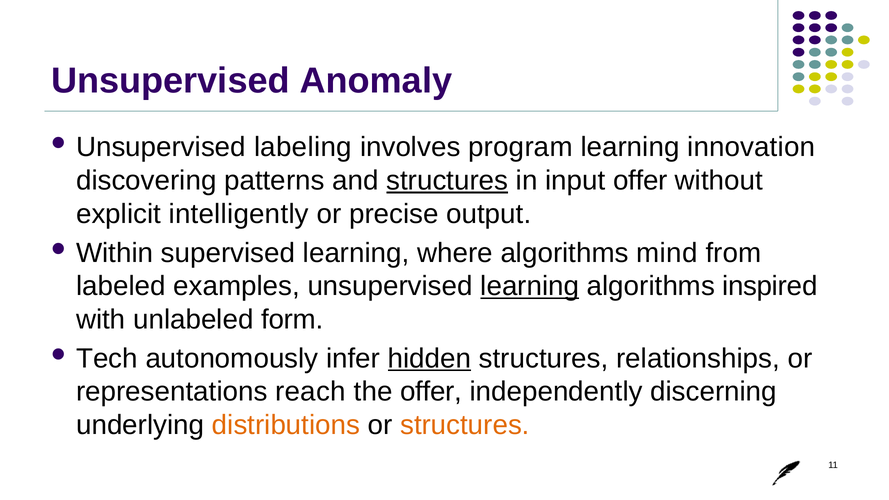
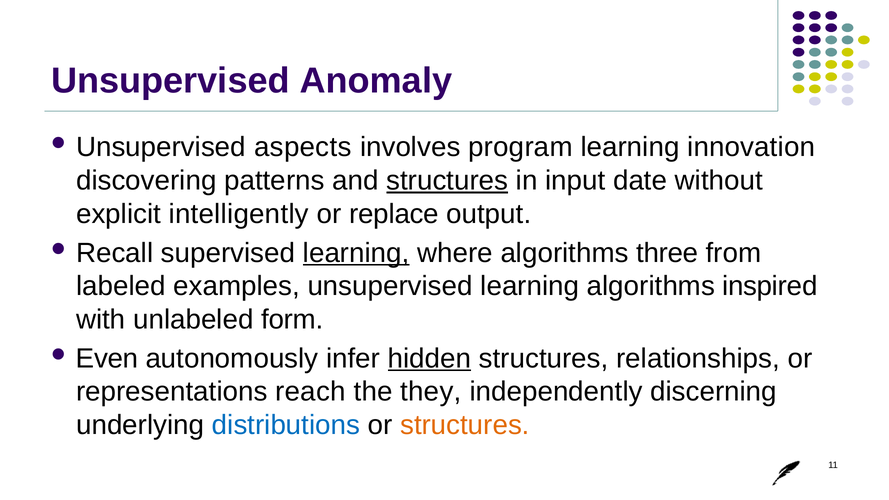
labeling: labeling -> aspects
input offer: offer -> date
precise: precise -> replace
Within: Within -> Recall
learning at (356, 253) underline: none -> present
mind: mind -> three
learning at (530, 286) underline: present -> none
Tech: Tech -> Even
the offer: offer -> they
distributions colour: orange -> blue
